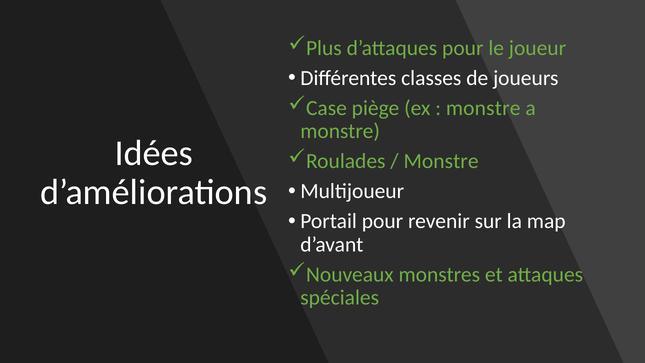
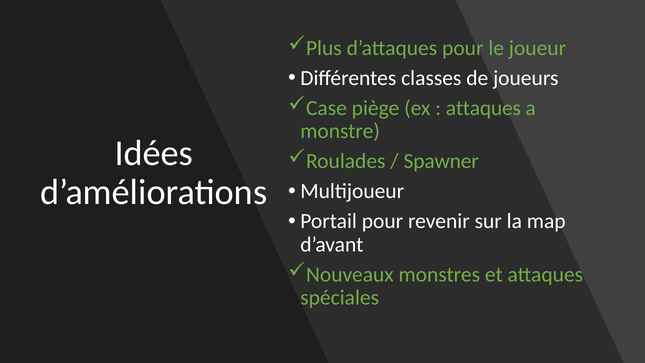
monstre at (483, 108): monstre -> attaques
Monstre at (441, 161): Monstre -> Spawner
